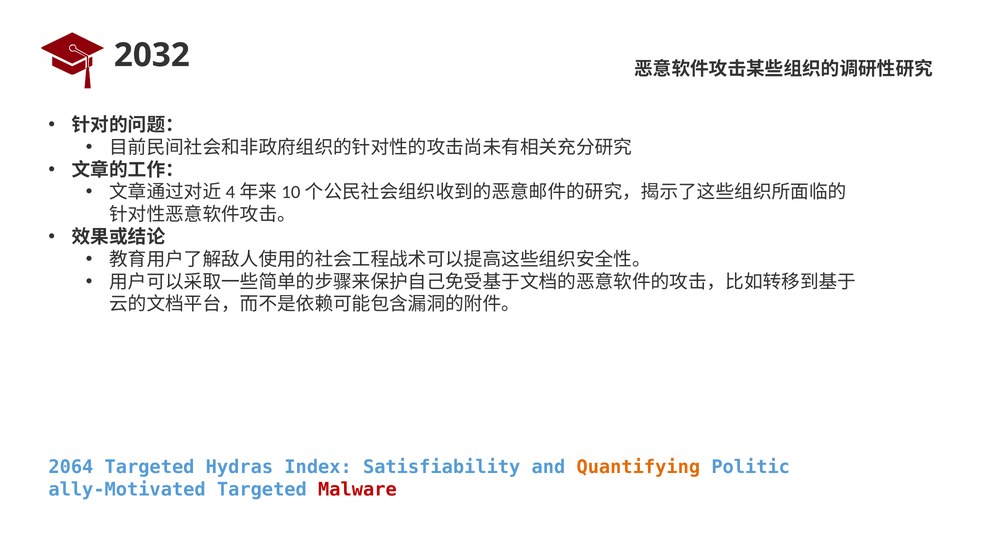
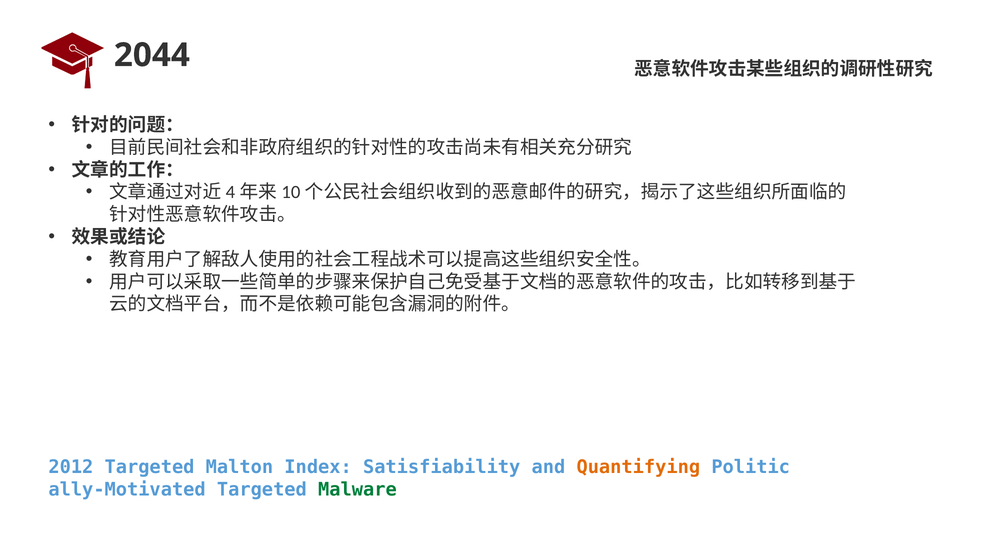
2032: 2032 -> 2044
2064: 2064 -> 2012
Hydras: Hydras -> Malton
Malware colour: red -> green
